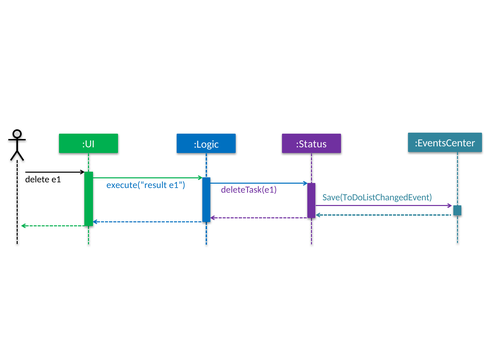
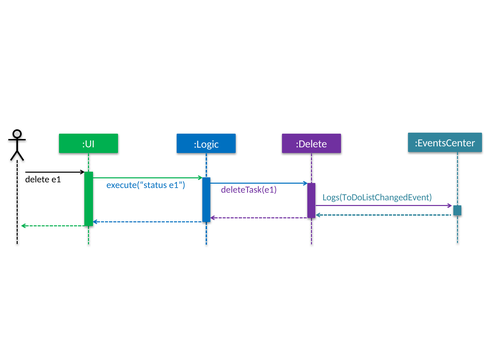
:Status: :Status -> :Delete
execute(“result: execute(“result -> execute(“status
Save(ToDoListChangedEvent: Save(ToDoListChangedEvent -> Logs(ToDoListChangedEvent
